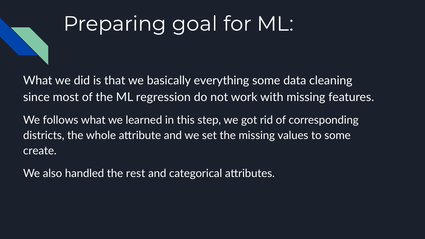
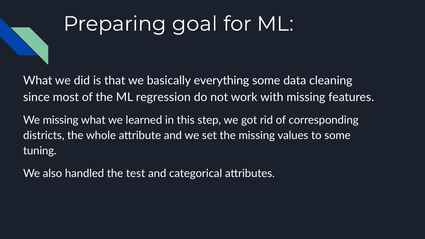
We follows: follows -> missing
create: create -> tuning
rest: rest -> test
